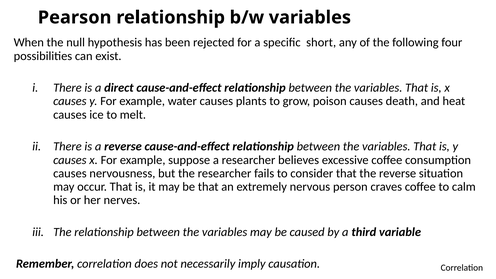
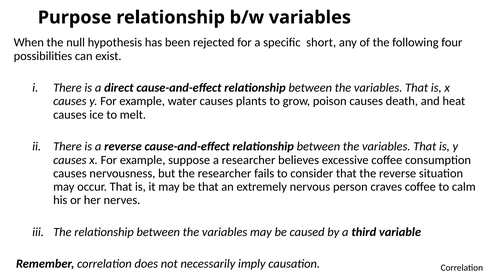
Pearson: Pearson -> Purpose
